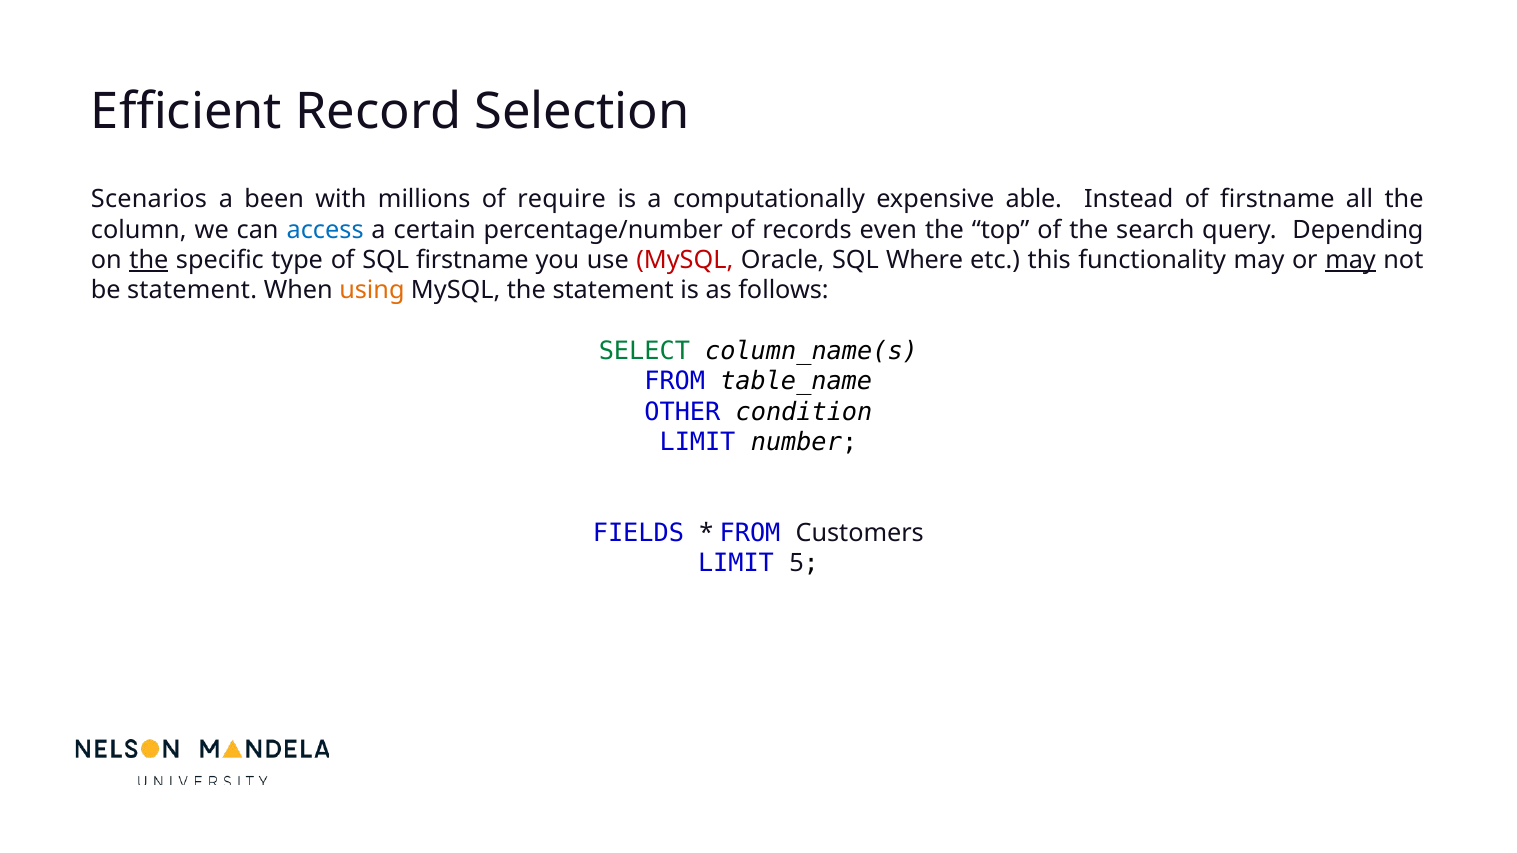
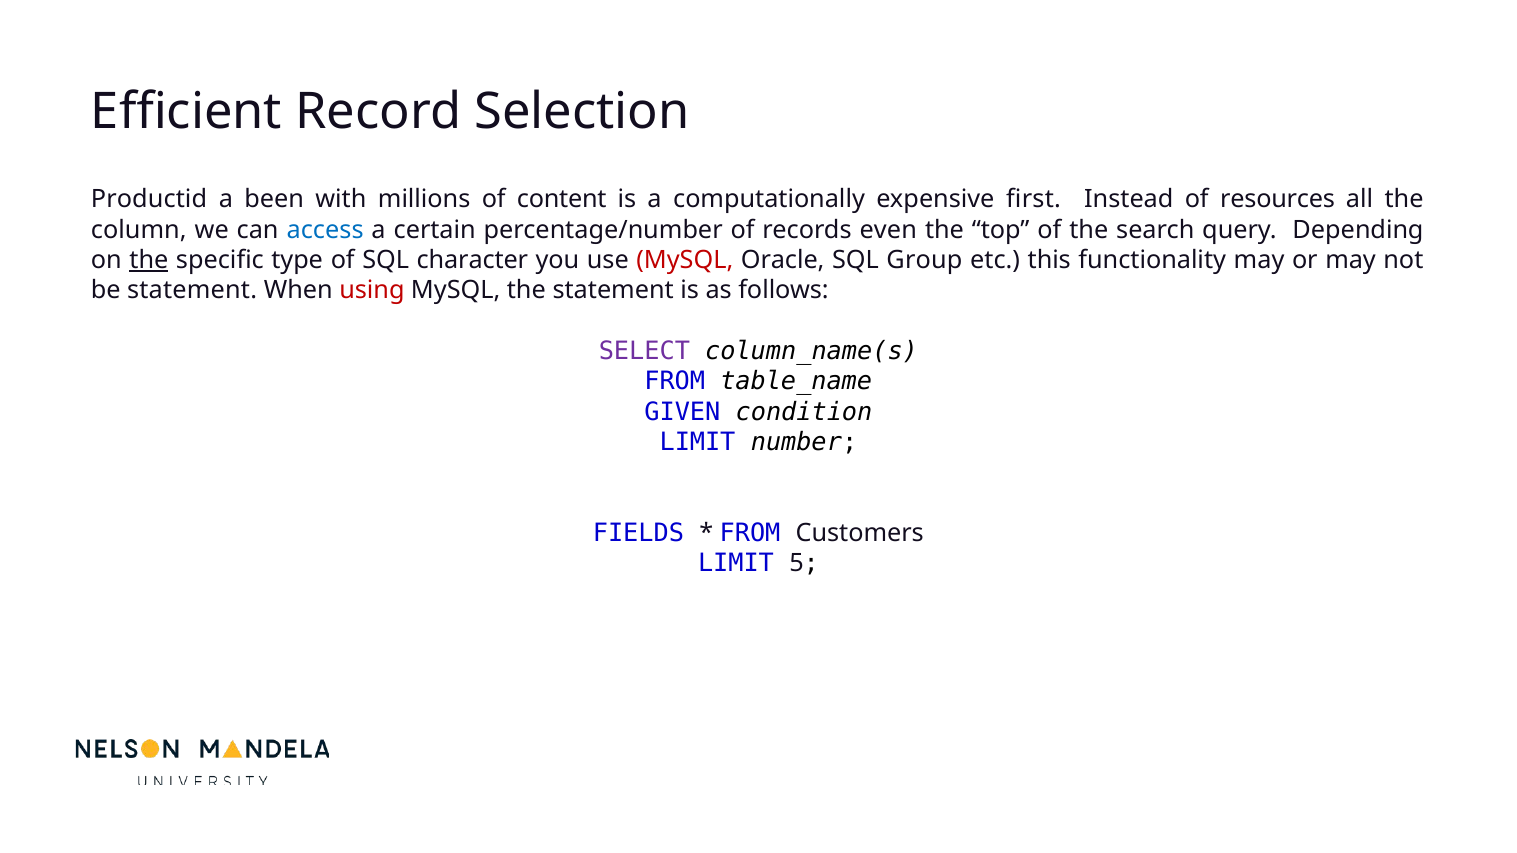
Scenarios: Scenarios -> Productid
require: require -> content
able: able -> first
of firstname: firstname -> resources
SQL firstname: firstname -> character
Where: Where -> Group
may at (1351, 260) underline: present -> none
using colour: orange -> red
SELECT colour: green -> purple
OTHER: OTHER -> GIVEN
